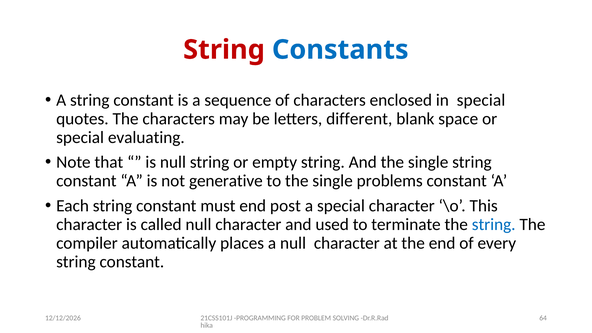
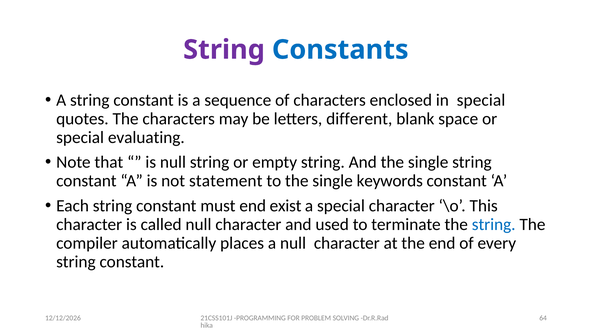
String at (224, 50) colour: red -> purple
generative: generative -> statement
problems: problems -> keywords
post: post -> exist
